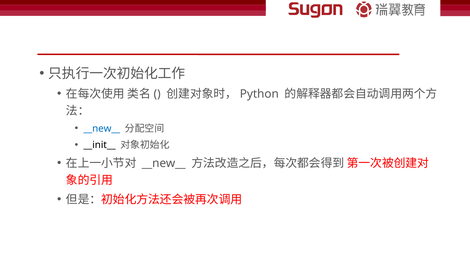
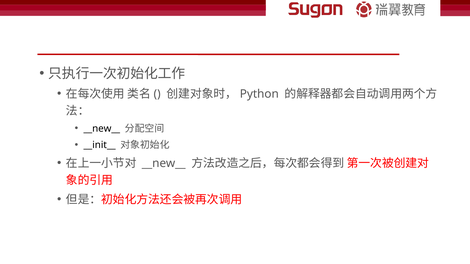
__new__ at (102, 129) colour: blue -> black
